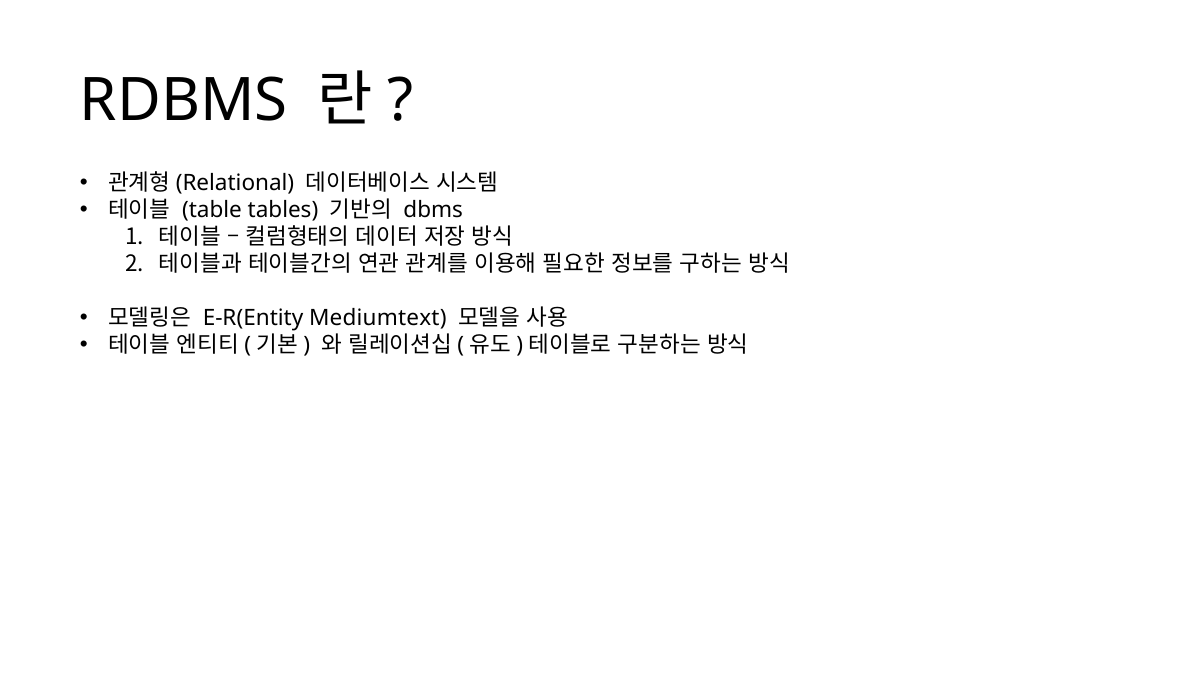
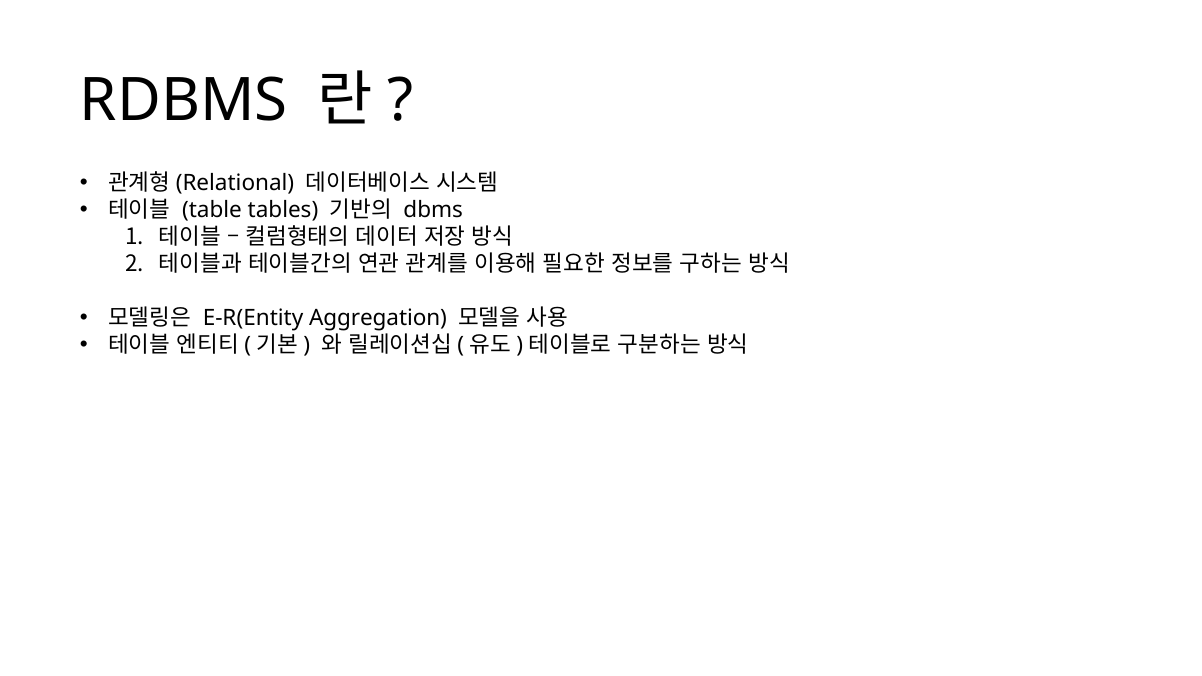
Mediumtext: Mediumtext -> Aggregation
